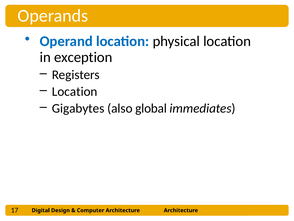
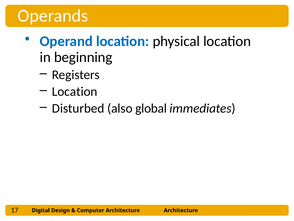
exception: exception -> beginning
Gigabytes: Gigabytes -> Disturbed
